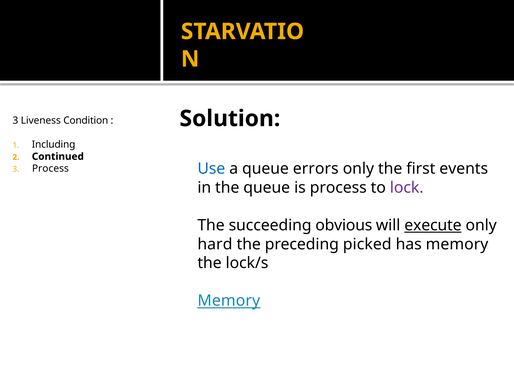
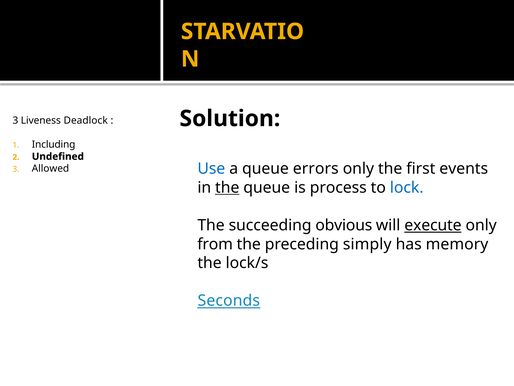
Condition: Condition -> Deadlock
Continued: Continued -> Undefined
3 Process: Process -> Allowed
the at (227, 187) underline: none -> present
lock colour: purple -> blue
hard: hard -> from
picked: picked -> simply
Memory at (229, 300): Memory -> Seconds
